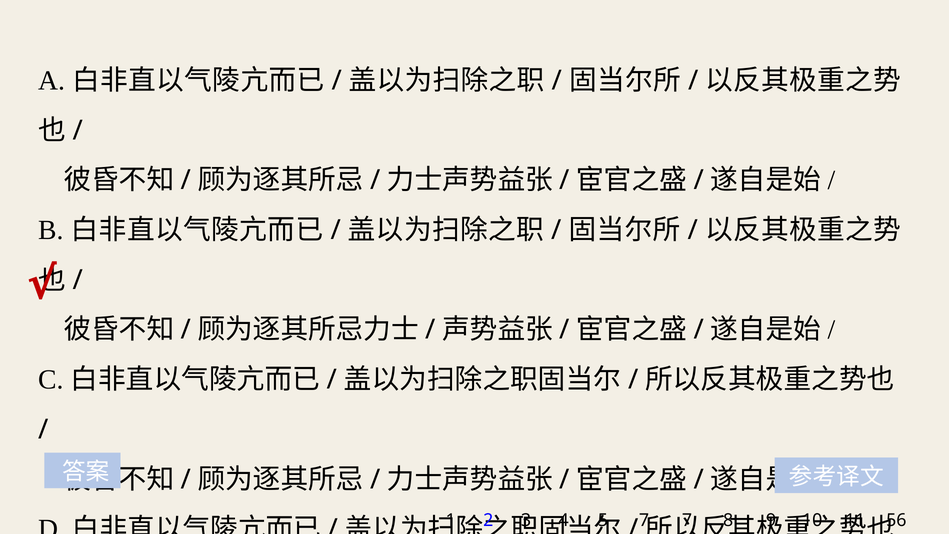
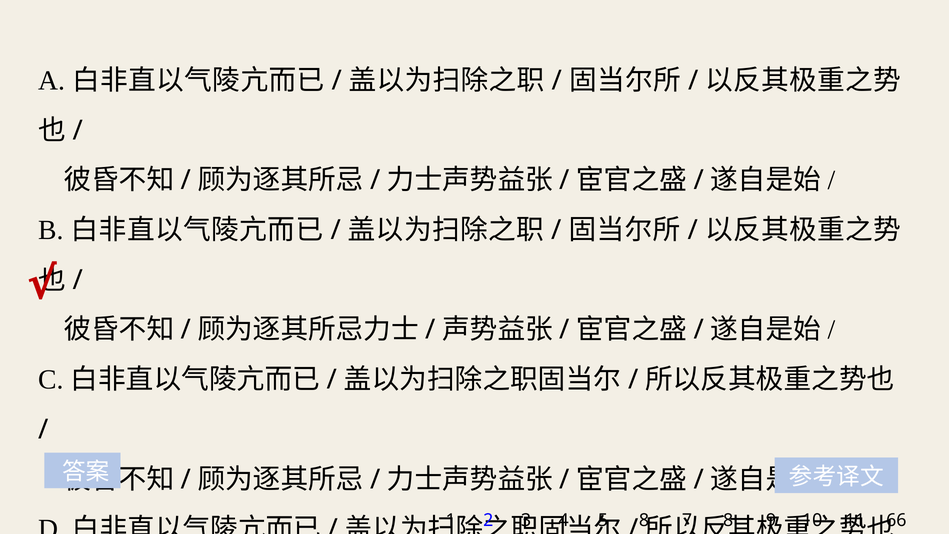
7 at (644, 520): 7 -> 8
56: 56 -> 66
